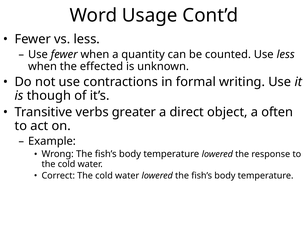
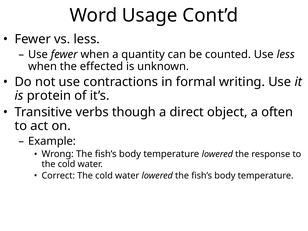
though: though -> protein
greater: greater -> though
